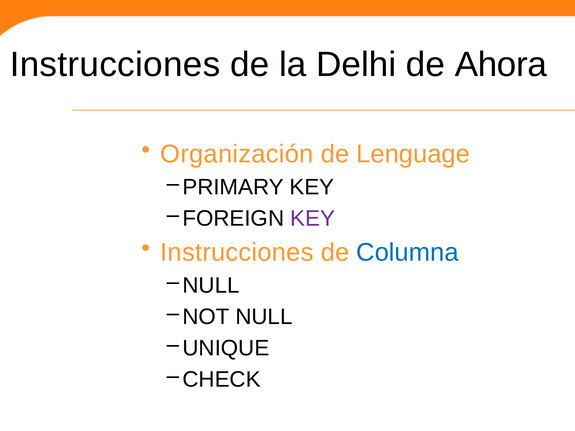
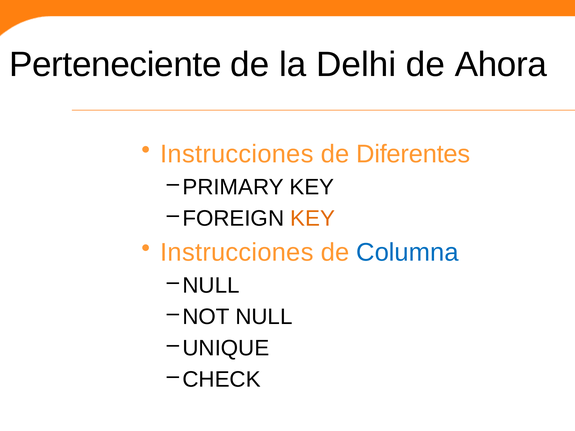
Instrucciones at (115, 65): Instrucciones -> Perteneciente
Organización at (237, 154): Organización -> Instrucciones
Lenguage: Lenguage -> Diferentes
KEY at (313, 218) colour: purple -> orange
